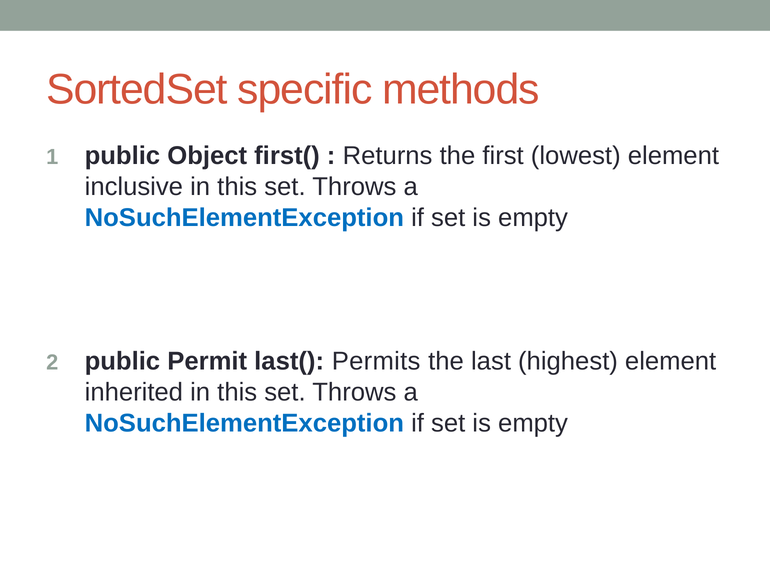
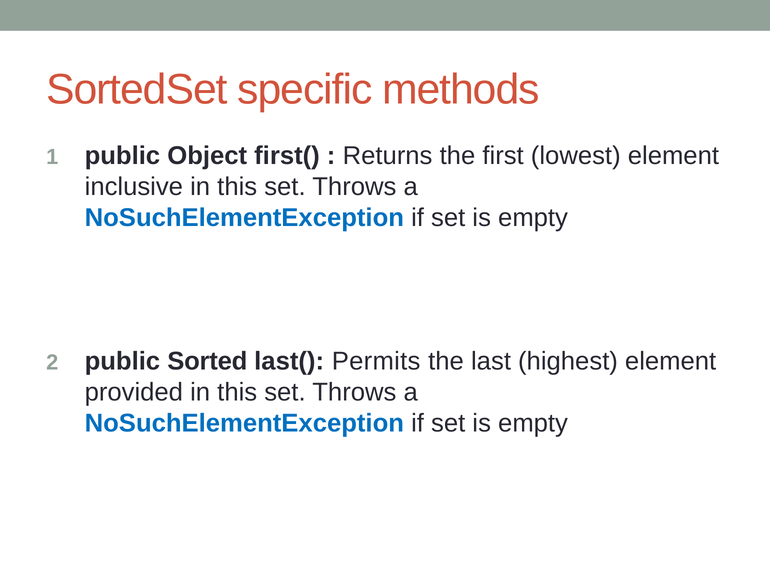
Permit: Permit -> Sorted
inherited: inherited -> provided
